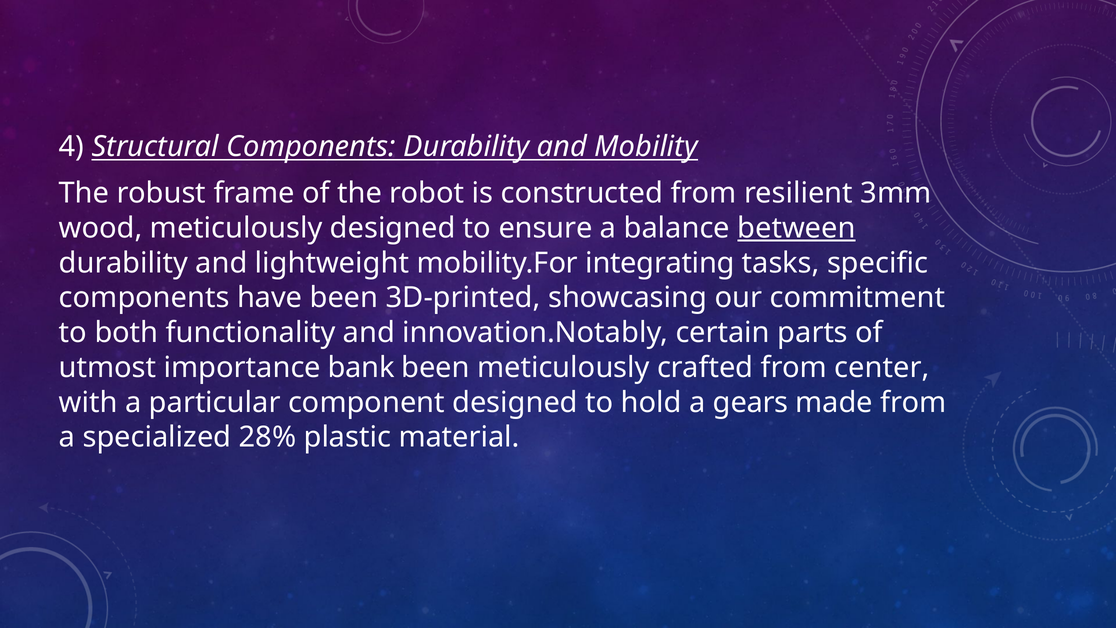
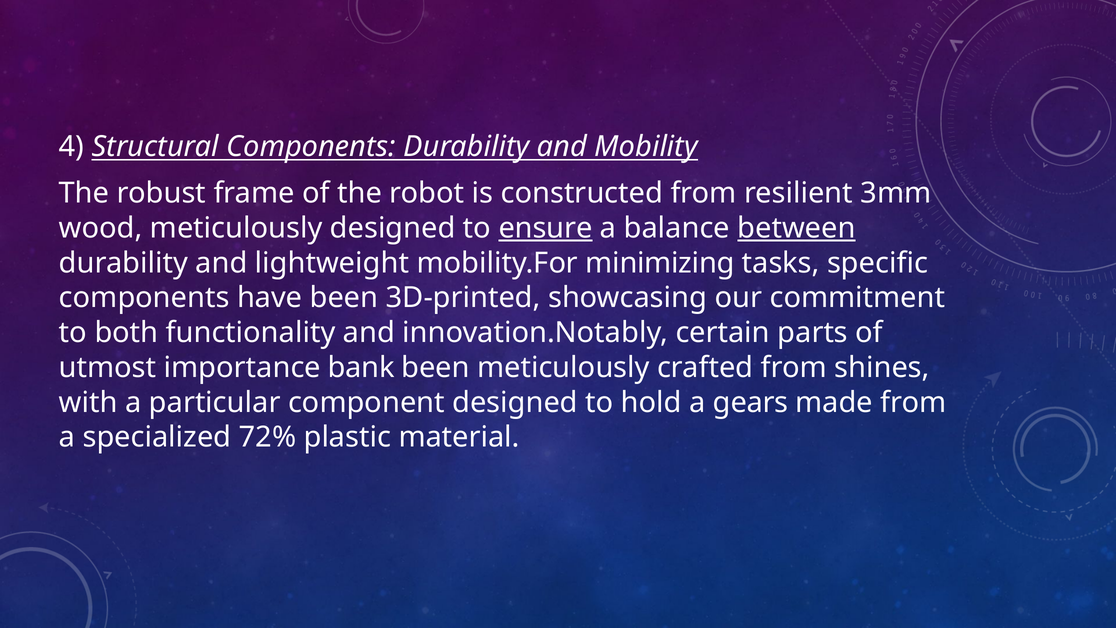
ensure underline: none -> present
integrating: integrating -> minimizing
center: center -> shines
28%: 28% -> 72%
